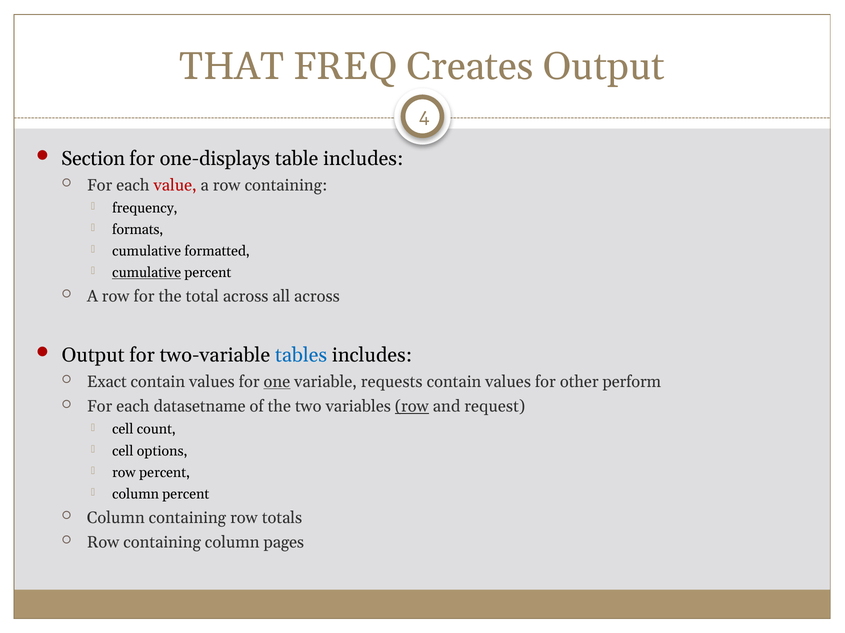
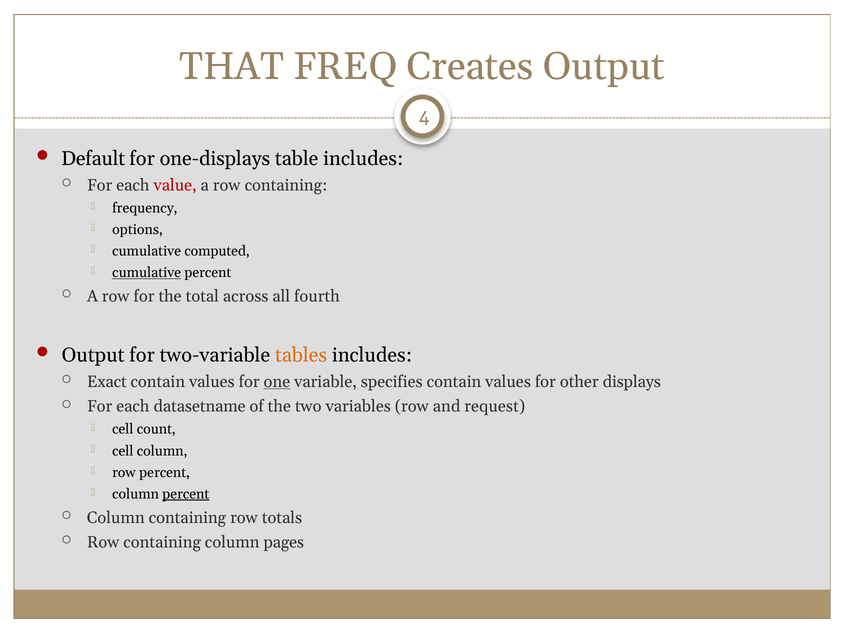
Section: Section -> Default
formats: formats -> options
formatted: formatted -> computed
all across: across -> fourth
tables colour: blue -> orange
requests: requests -> specifies
perform: perform -> displays
row at (412, 407) underline: present -> none
cell options: options -> column
percent at (186, 495) underline: none -> present
